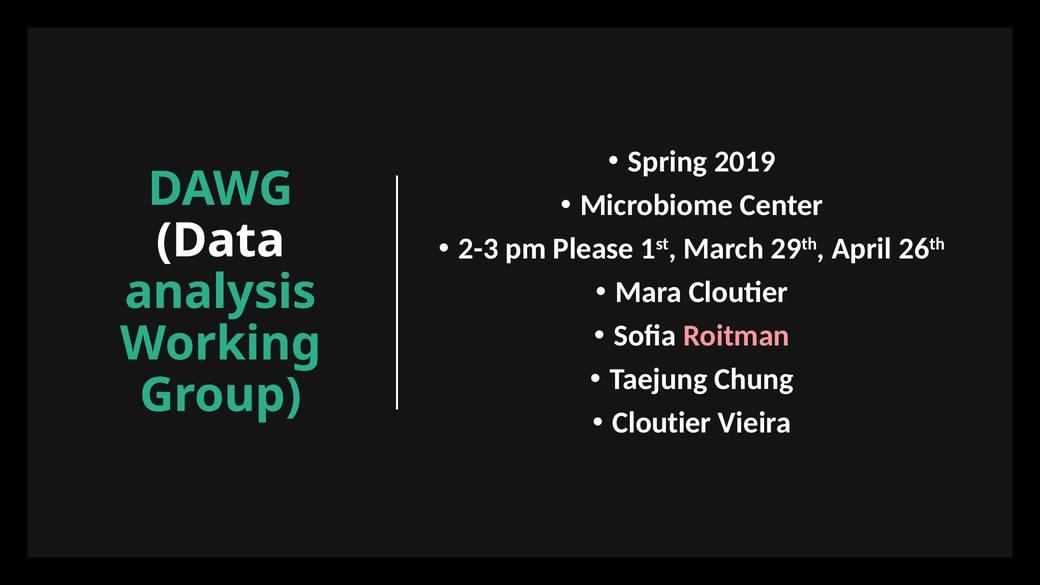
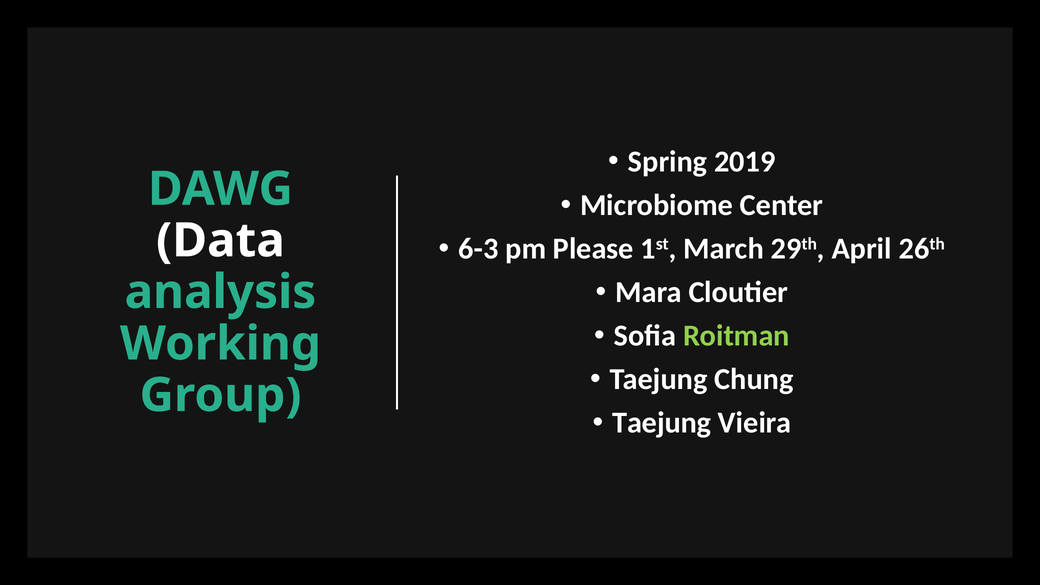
2-3: 2-3 -> 6-3
Roitman colour: pink -> light green
Cloutier at (662, 423): Cloutier -> Taejung
